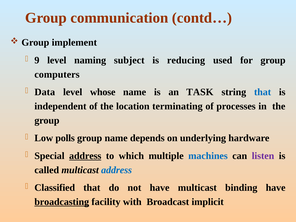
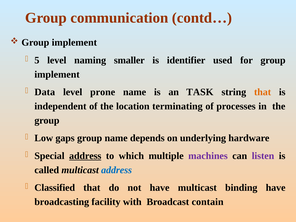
9: 9 -> 5
subject: subject -> smaller
reducing: reducing -> identifier
computers at (57, 74): computers -> implement
whose: whose -> prone
that at (263, 92) colour: blue -> orange
polls: polls -> gaps
machines colour: blue -> purple
broadcasting underline: present -> none
implicit: implicit -> contain
